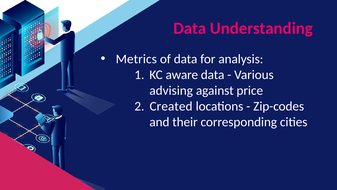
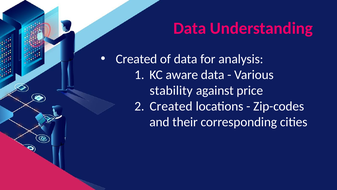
Metrics at (136, 59): Metrics -> Created
advising: advising -> stability
